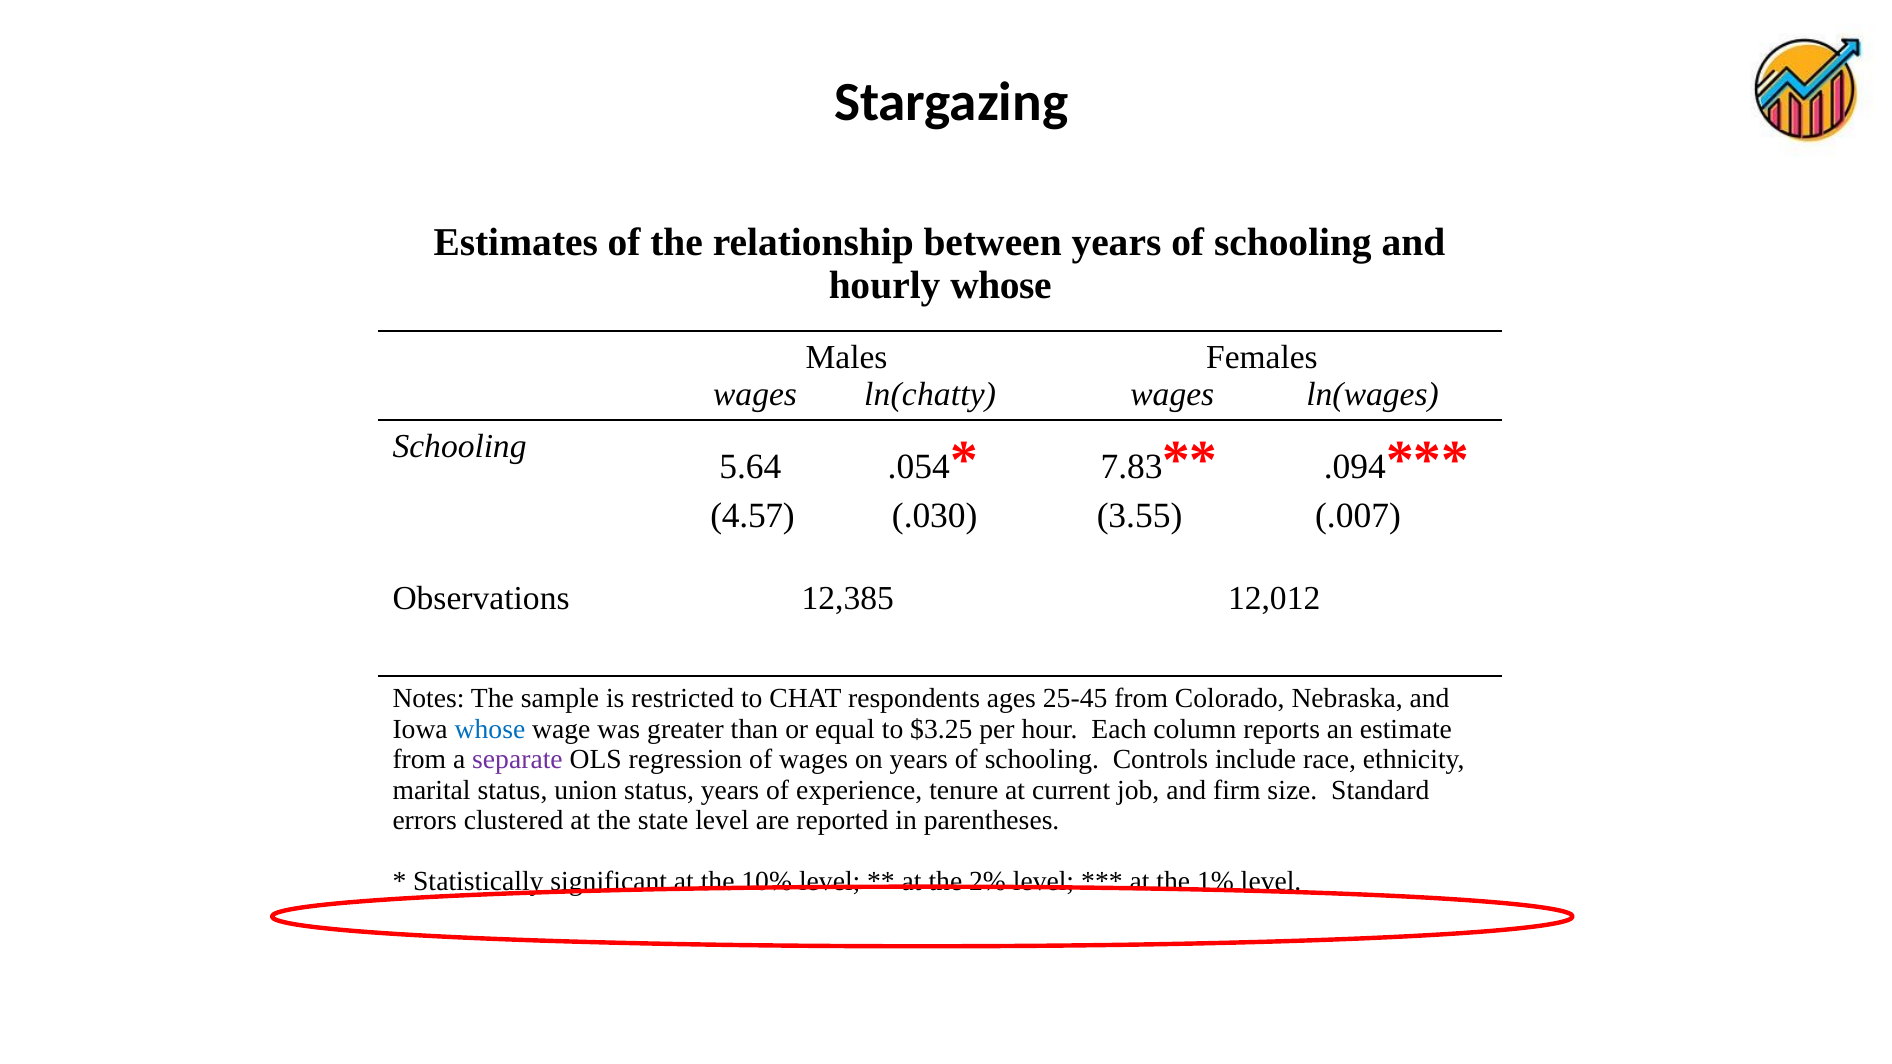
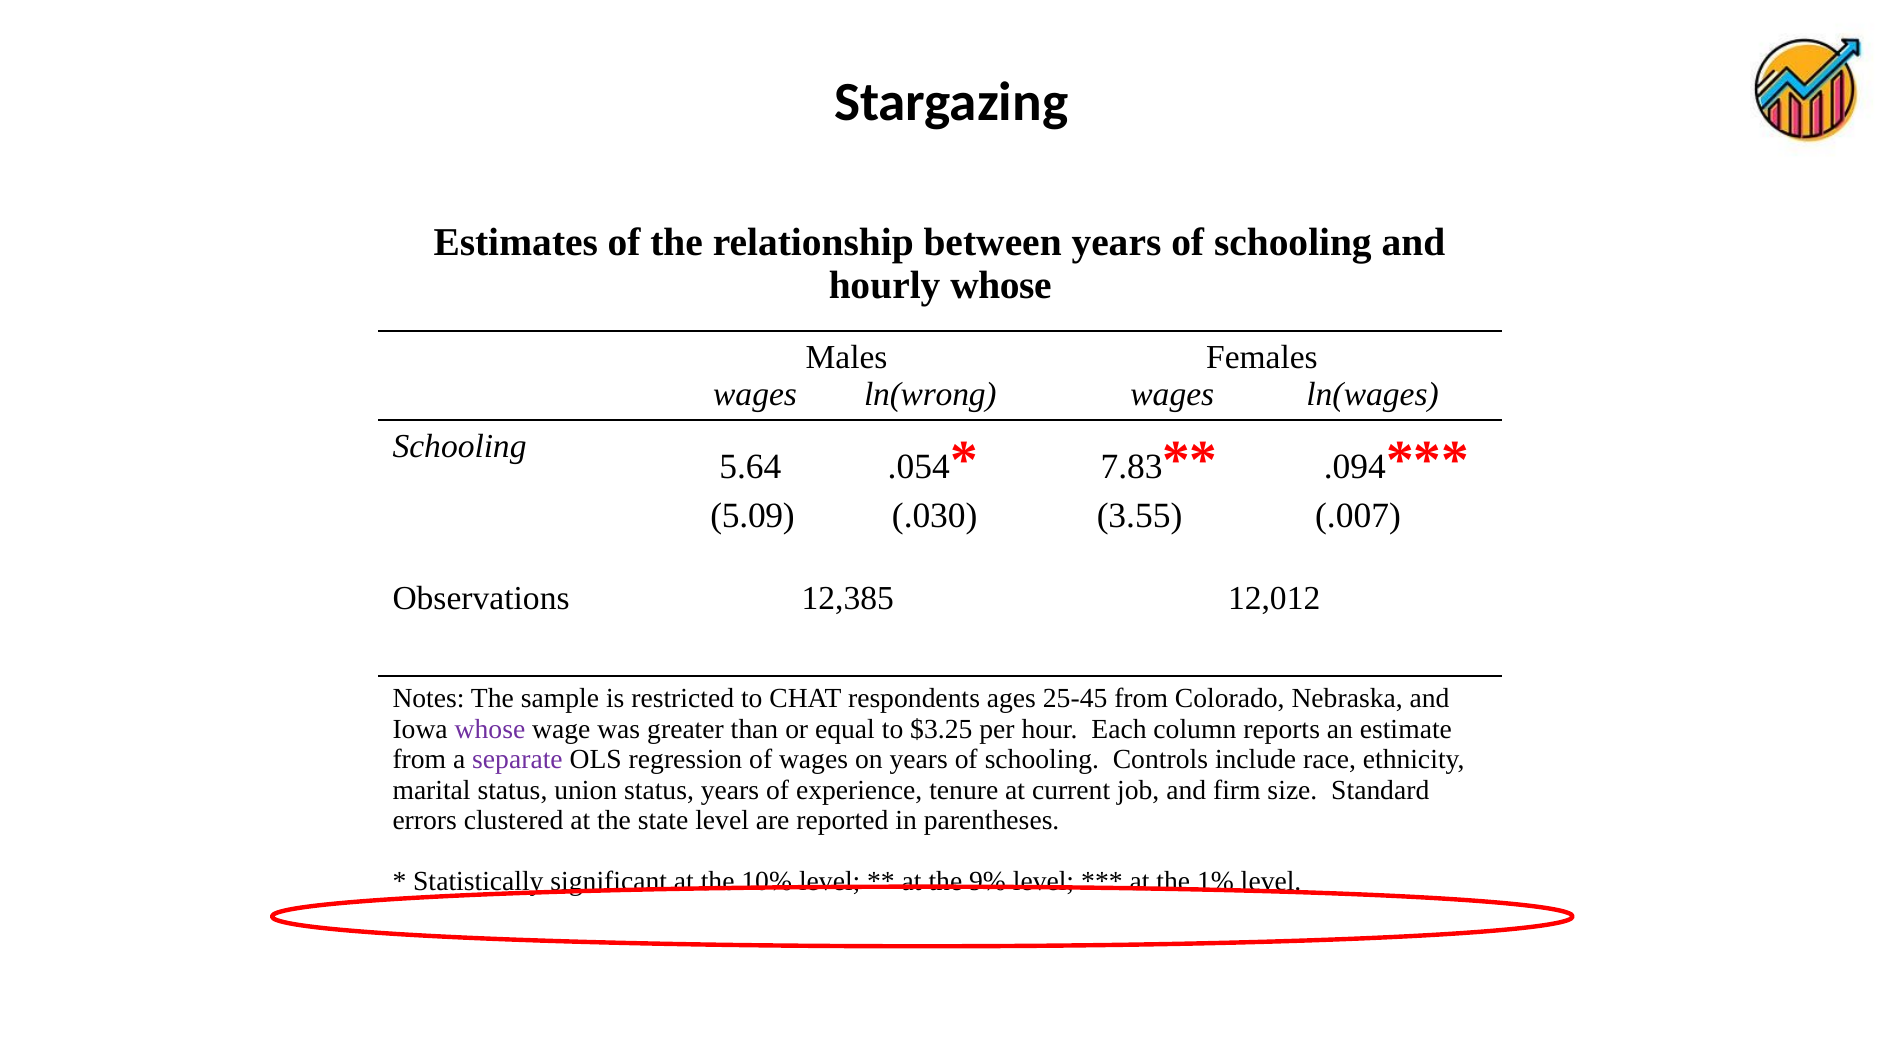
ln(chatty: ln(chatty -> ln(wrong
4.57: 4.57 -> 5.09
whose at (490, 729) colour: blue -> purple
2%: 2% -> 9%
